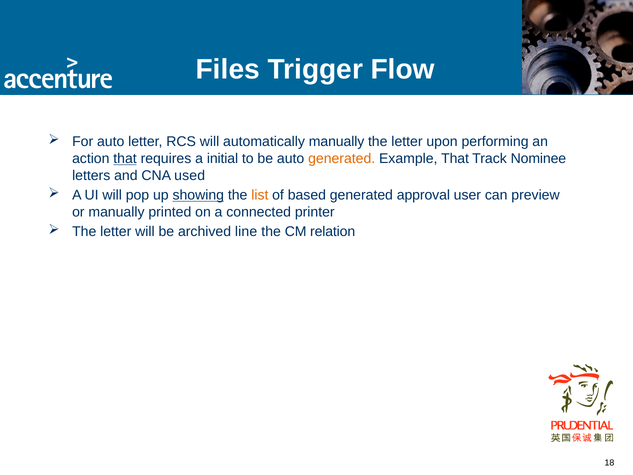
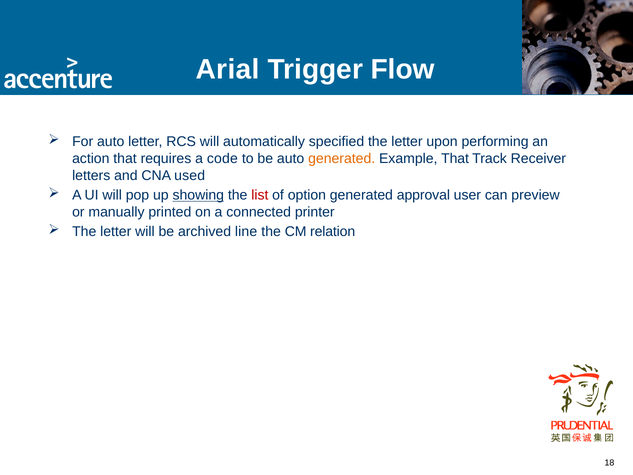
Files: Files -> Arial
automatically manually: manually -> specified
that at (125, 159) underline: present -> none
initial: initial -> code
Nominee: Nominee -> Receiver
list colour: orange -> red
based: based -> option
